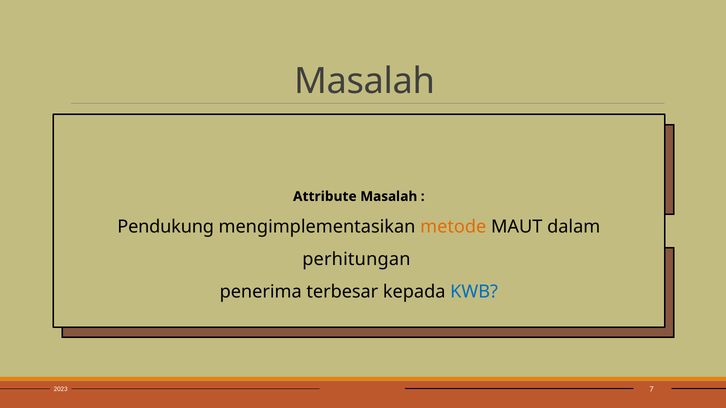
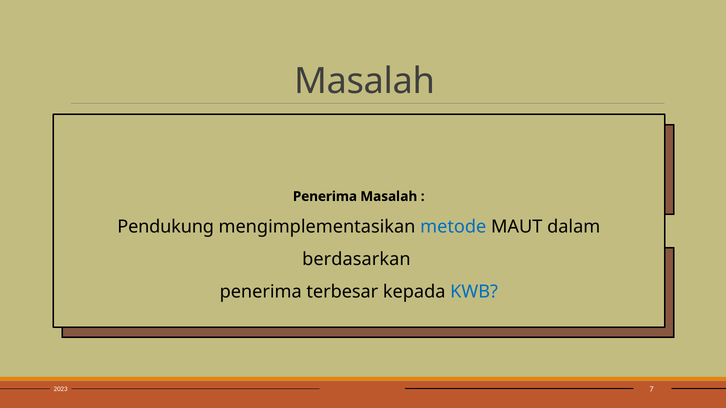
Attribute at (325, 197): Attribute -> Penerima
metode colour: orange -> blue
perhitungan: perhitungan -> berdasarkan
